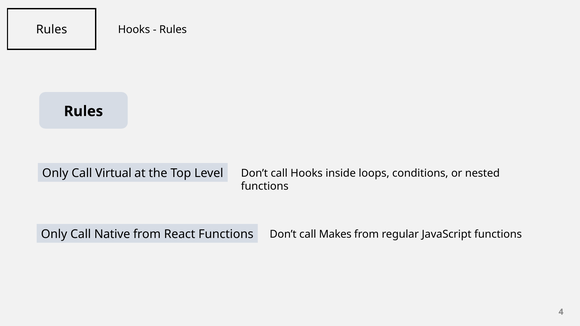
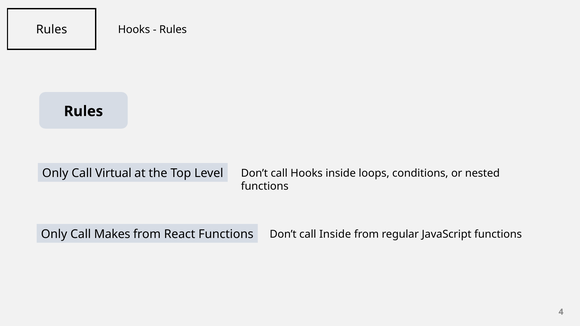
Native: Native -> Makes
call Makes: Makes -> Inside
